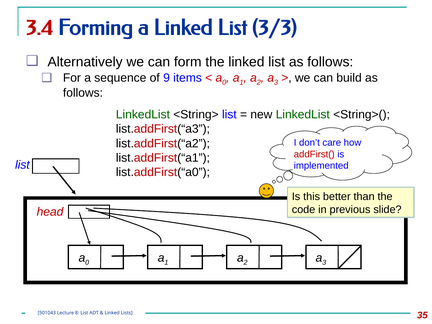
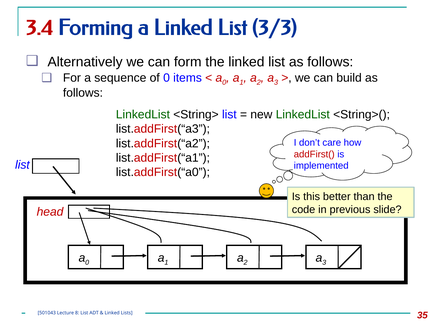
of 9: 9 -> 0
